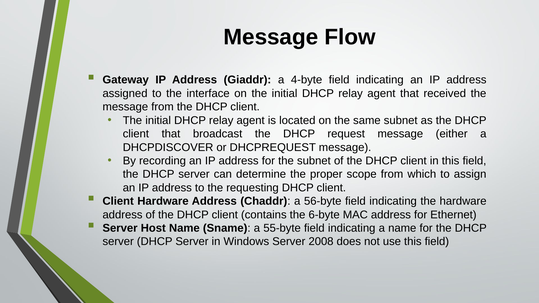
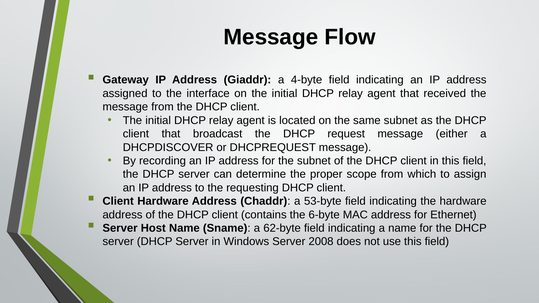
56-byte: 56-byte -> 53-byte
55-byte: 55-byte -> 62-byte
